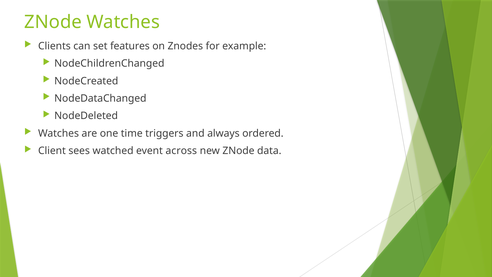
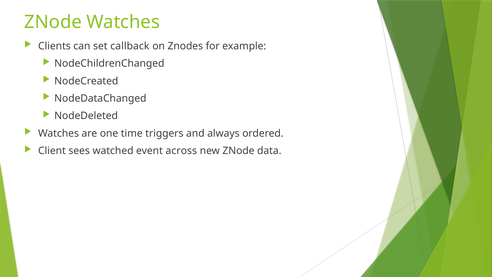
features: features -> callback
